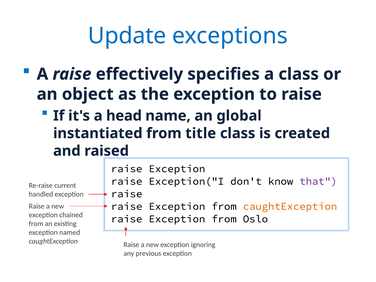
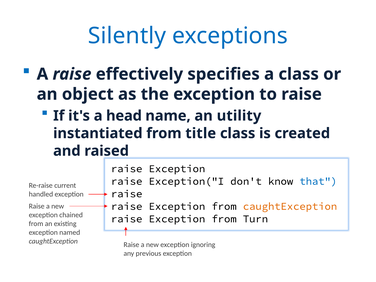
Update: Update -> Silently
global: global -> utility
that colour: purple -> blue
Oslo: Oslo -> Turn
